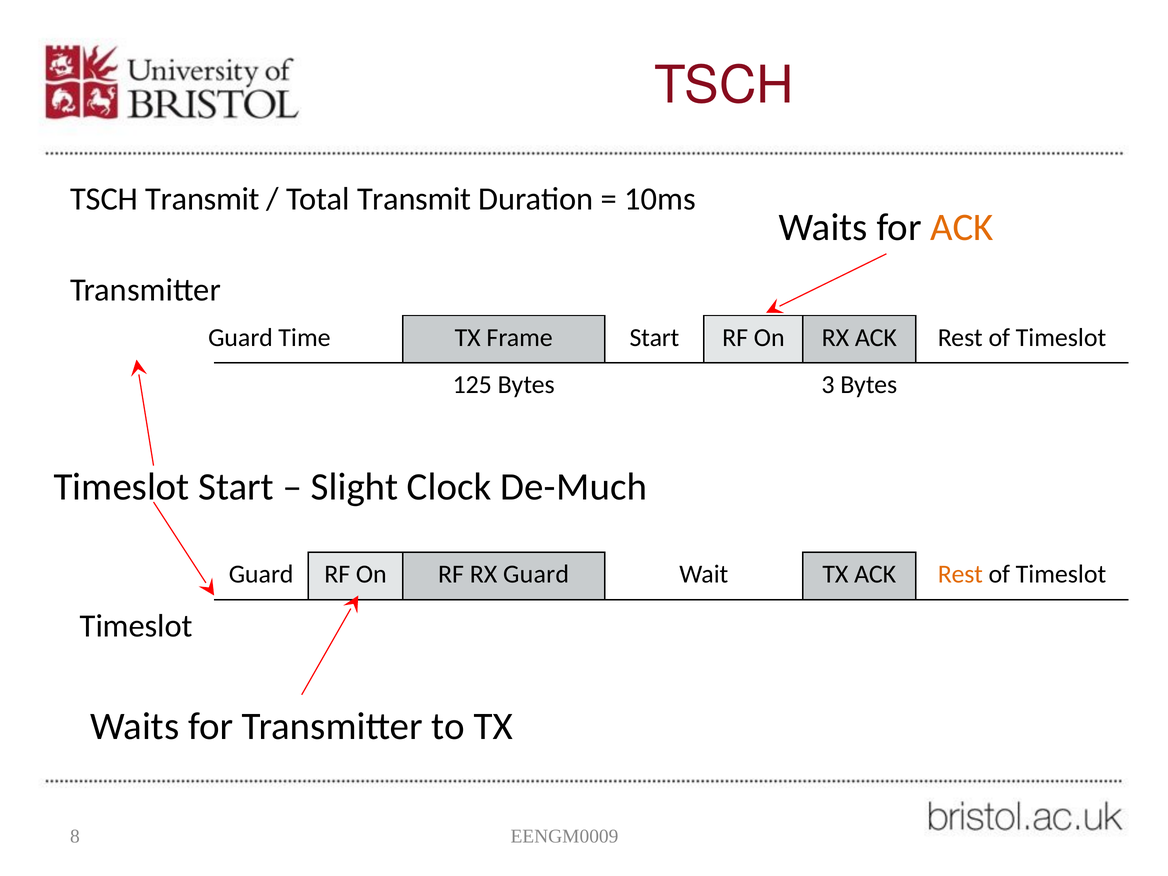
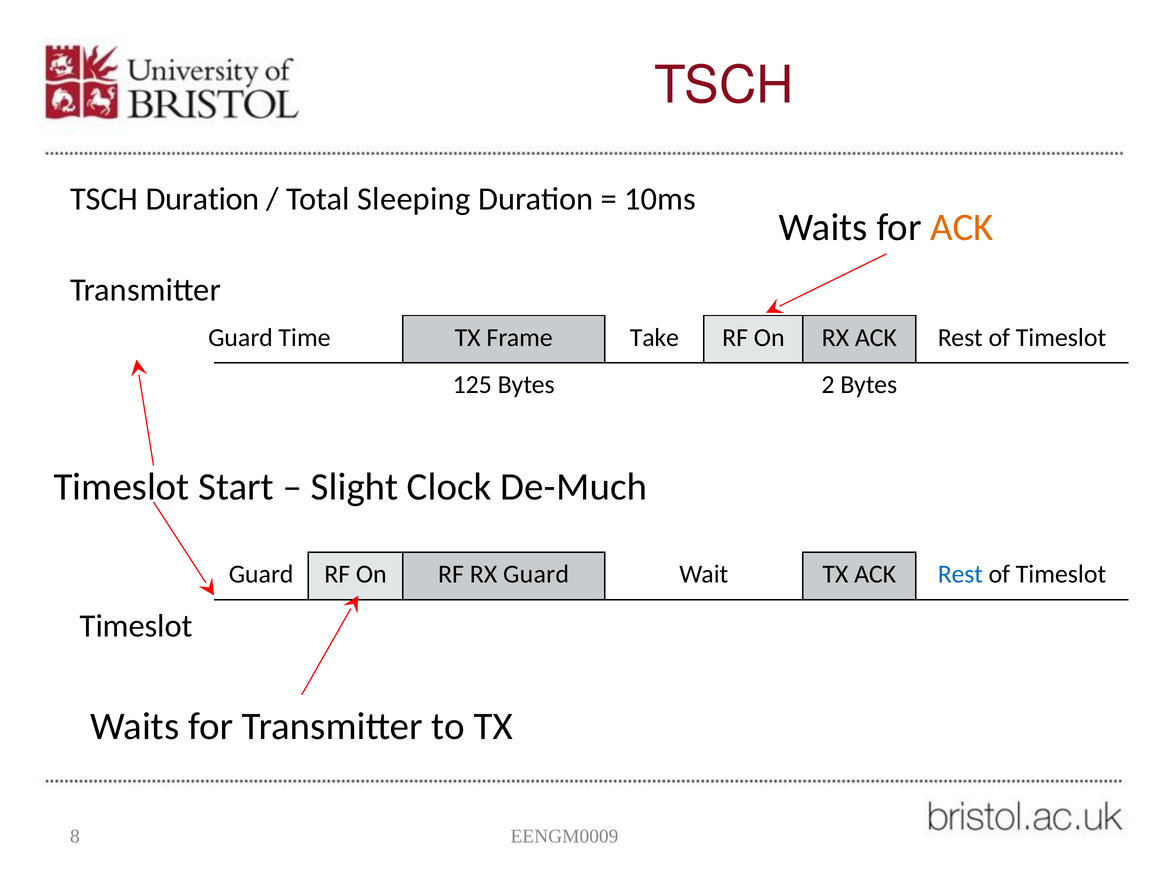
TSCH Transmit: Transmit -> Duration
Total Transmit: Transmit -> Sleeping
Frame Start: Start -> Take
3: 3 -> 2
Rest at (960, 574) colour: orange -> blue
